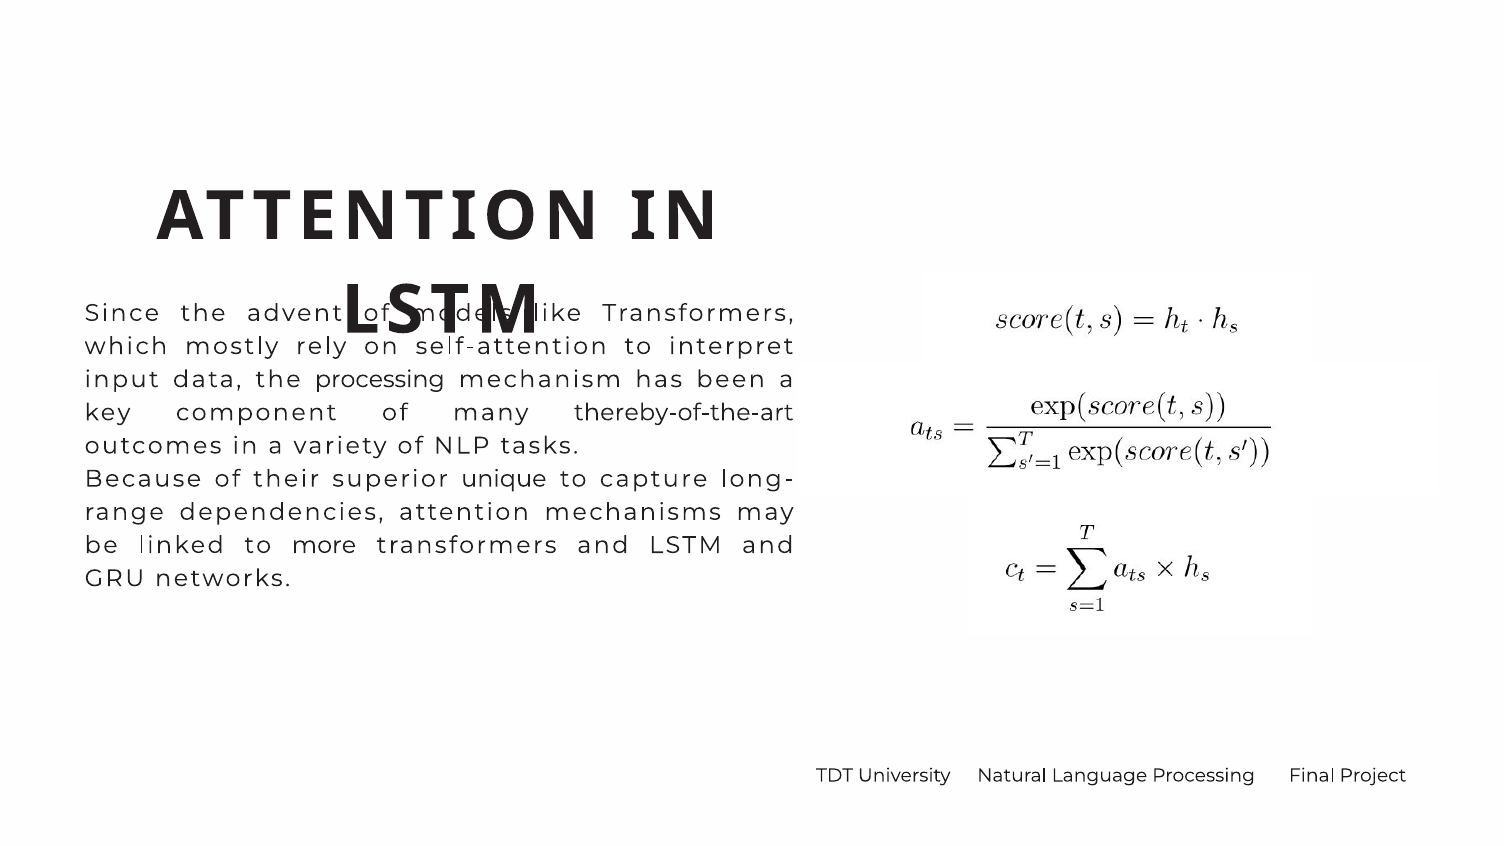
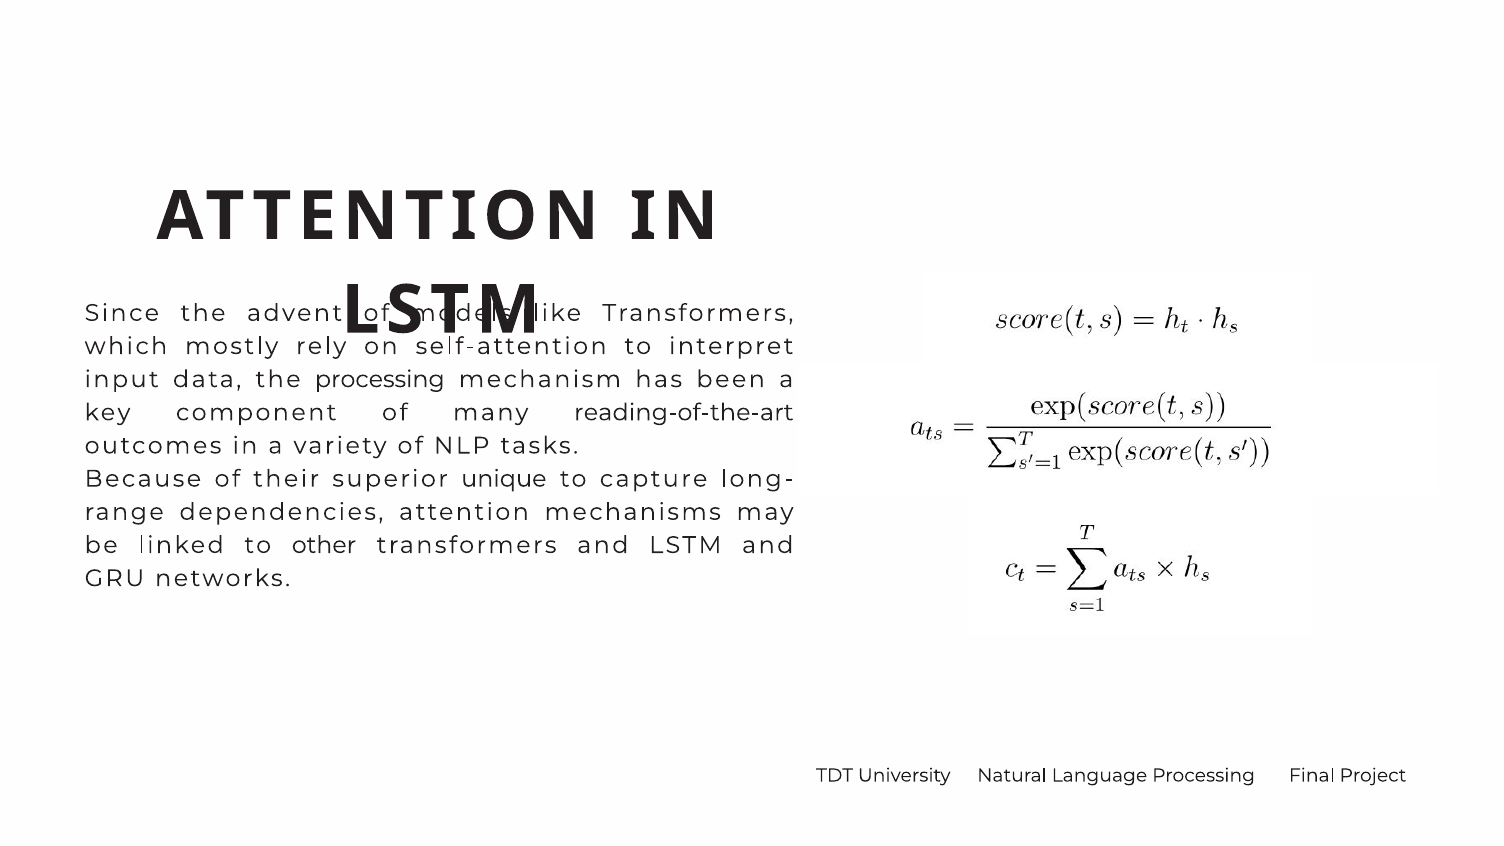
thereby-of-the-art: thereby-of-the-art -> reading-of-the-art
more: more -> other
